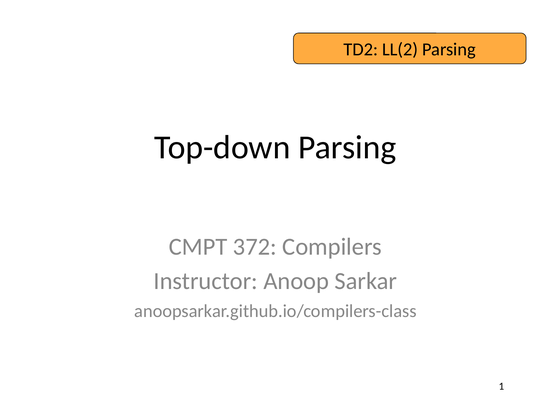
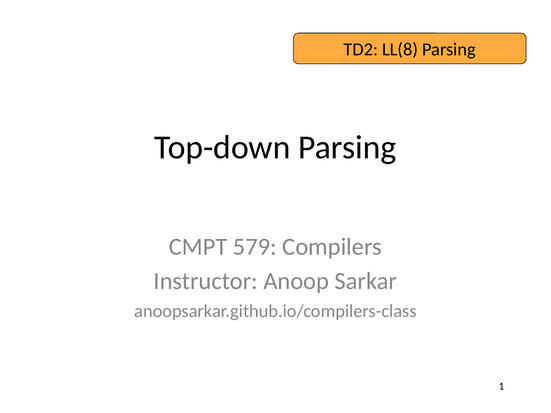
LL(2: LL(2 -> LL(8
372: 372 -> 579
